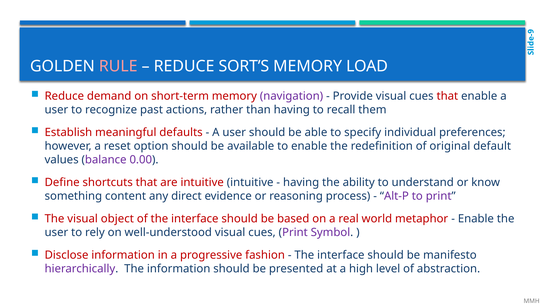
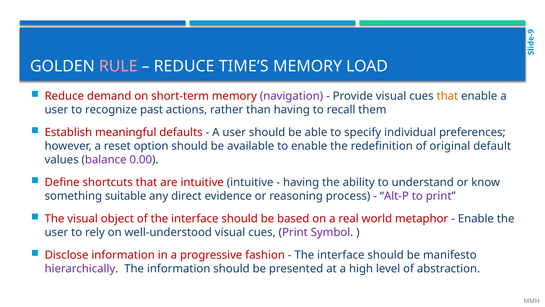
SORT’S: SORT’S -> TIME’S
that at (447, 96) colour: red -> orange
content: content -> suitable
